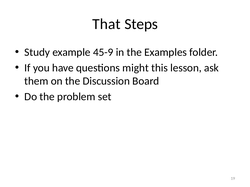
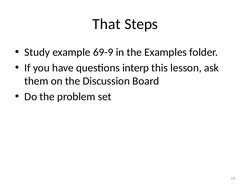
45-9: 45-9 -> 69-9
might: might -> interp
